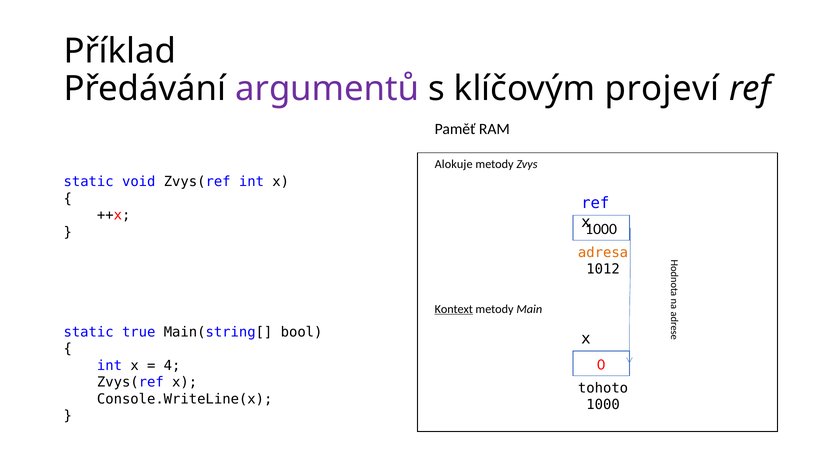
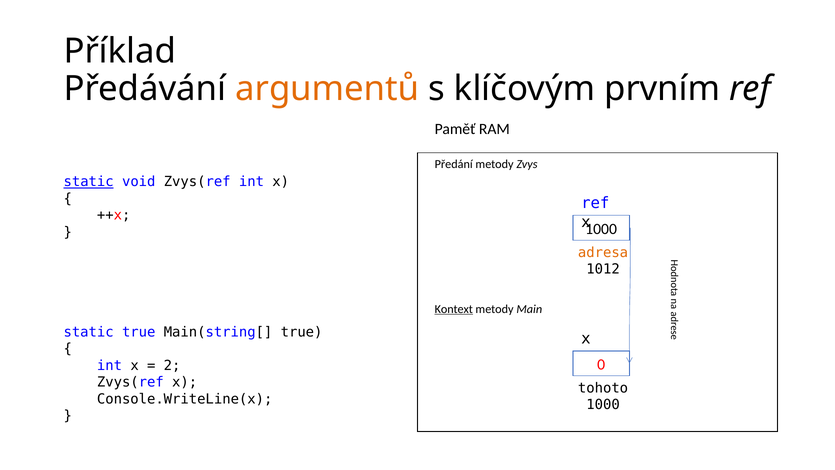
argumentů colour: purple -> orange
projeví: projeví -> prvním
Alokuje: Alokuje -> Předání
static at (89, 182) underline: none -> present
Main(string[ bool: bool -> true
4: 4 -> 2
